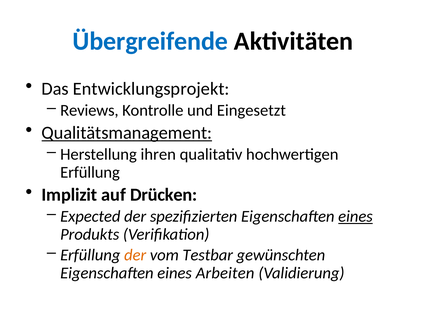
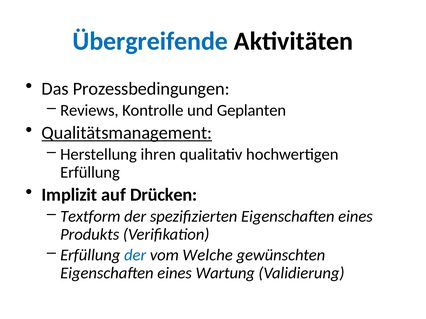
Entwicklungsprojekt: Entwicklungsprojekt -> Prozessbedingungen
Eingesetzt: Eingesetzt -> Geplanten
Expected: Expected -> Textform
eines at (355, 217) underline: present -> none
der at (135, 255) colour: orange -> blue
Testbar: Testbar -> Welche
Arbeiten: Arbeiten -> Wartung
